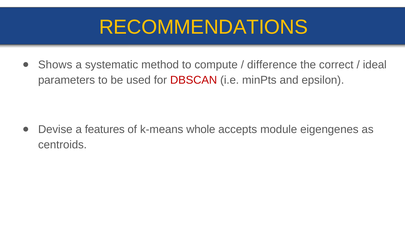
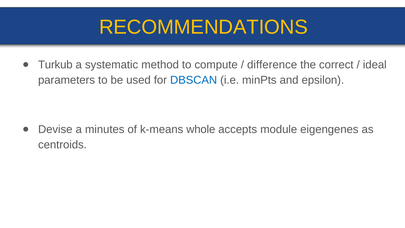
Shows: Shows -> Turkub
DBSCAN colour: red -> blue
features: features -> minutes
